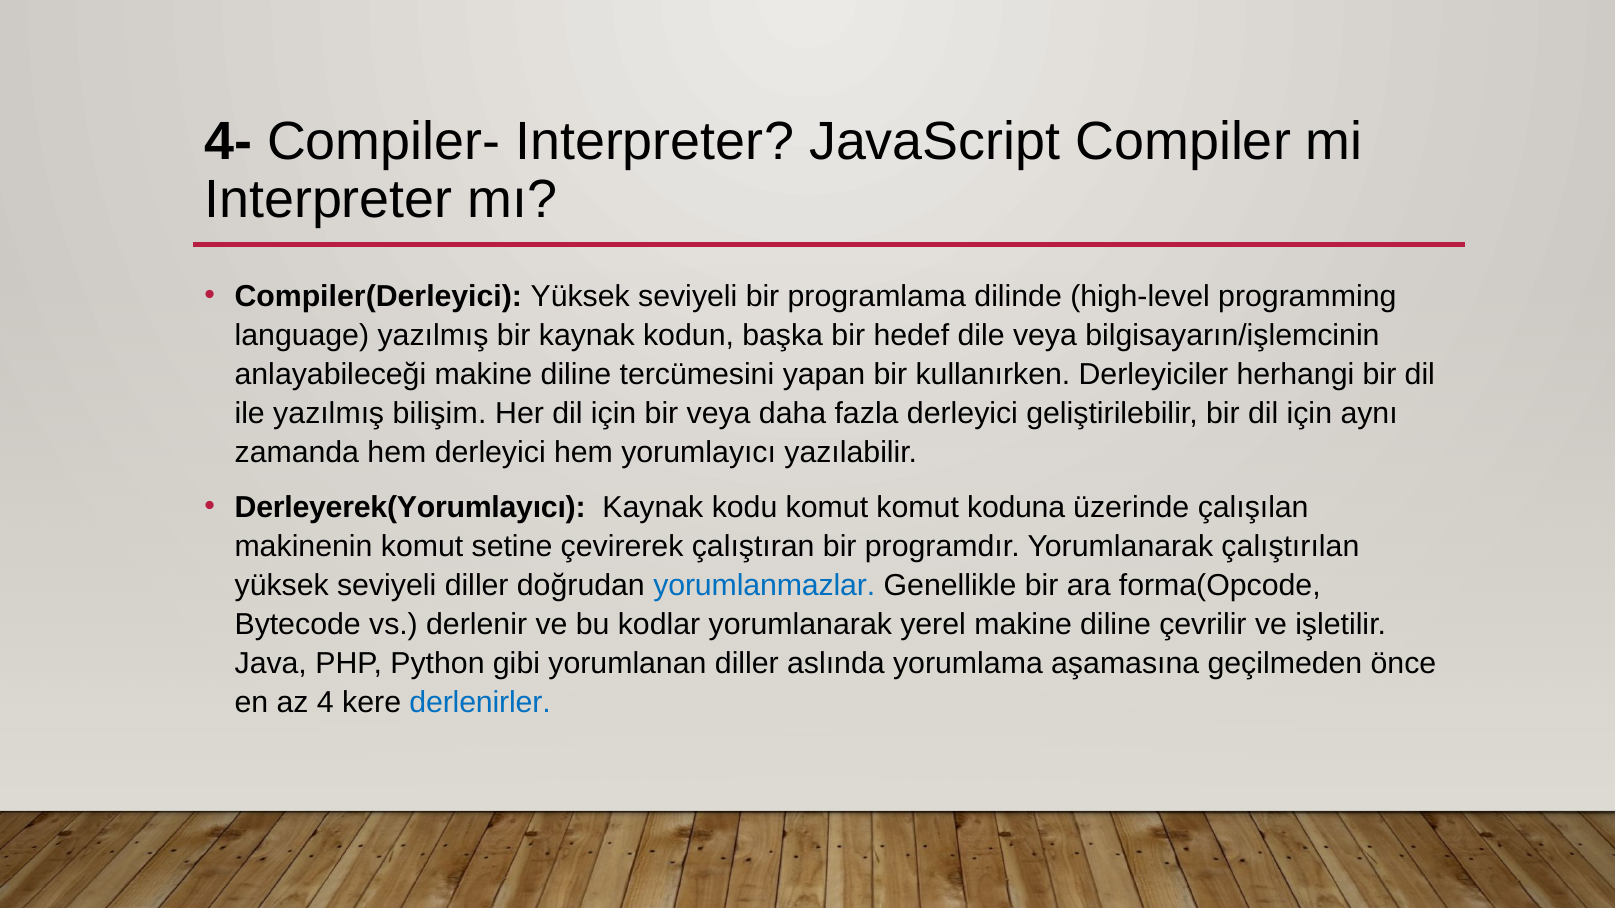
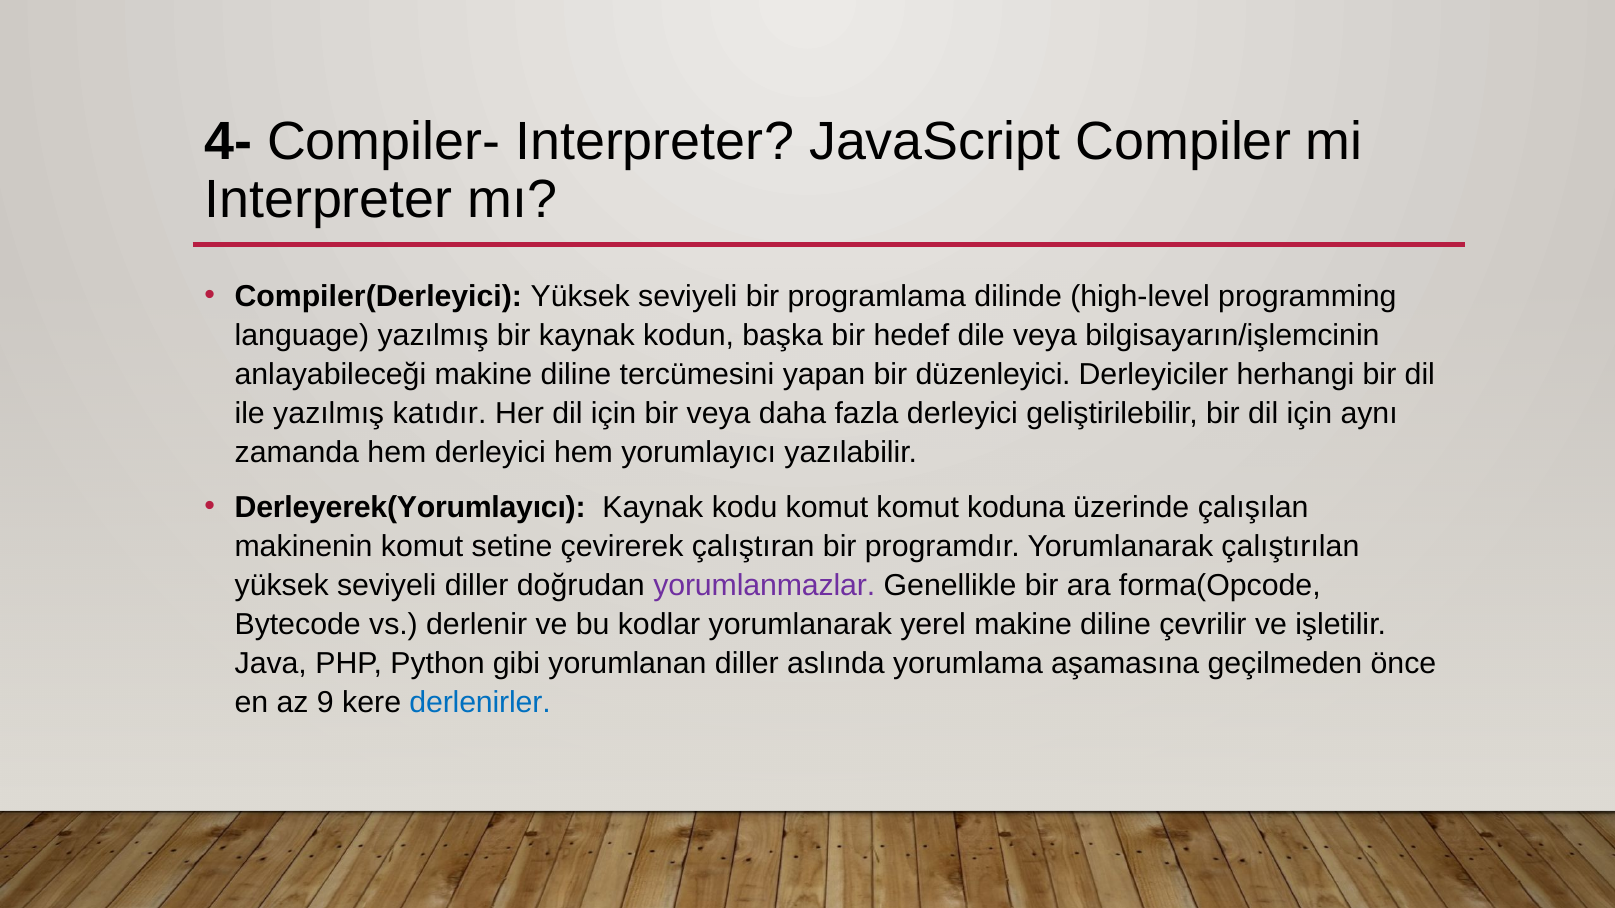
kullanırken: kullanırken -> düzenleyici
bilişim: bilişim -> katıdır
yorumlanmazlar colour: blue -> purple
4: 4 -> 9
